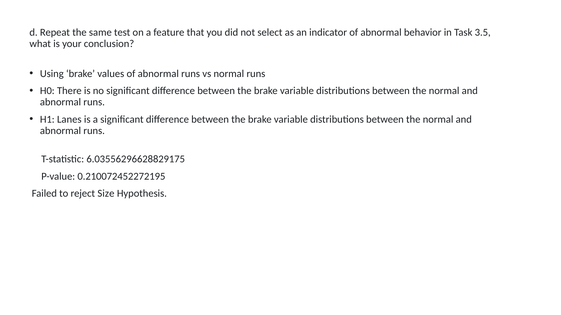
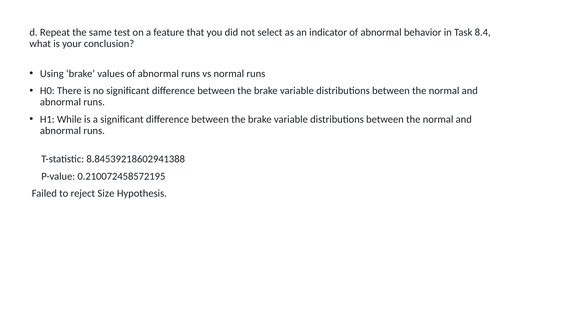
3.5: 3.5 -> 8.4
Lanes: Lanes -> While
6.03556296628829175: 6.03556296628829175 -> 8.84539218602941388
0.210072452272195: 0.210072452272195 -> 0.210072458572195
